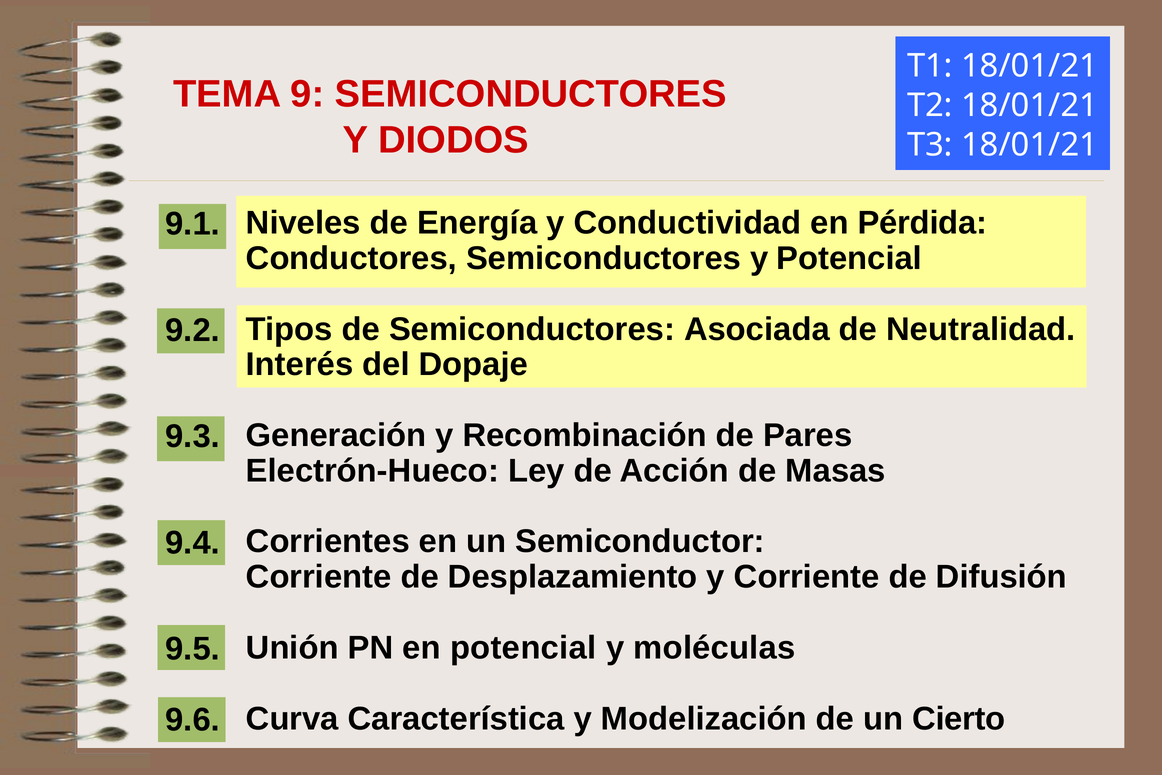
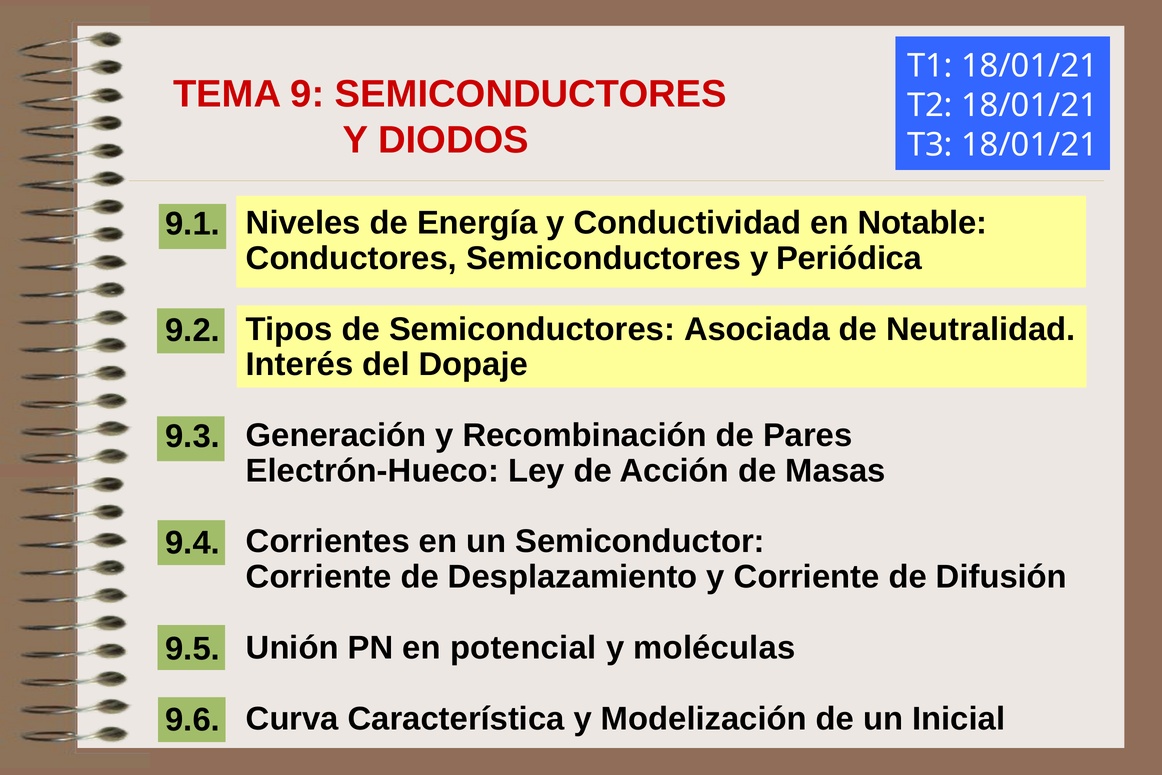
Pérdida: Pérdida -> Notable
y Potencial: Potencial -> Periódica
Cierto: Cierto -> Inicial
